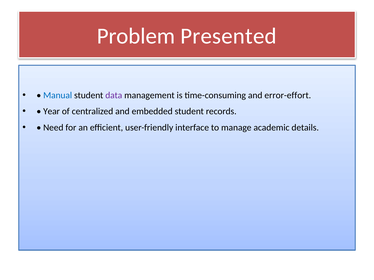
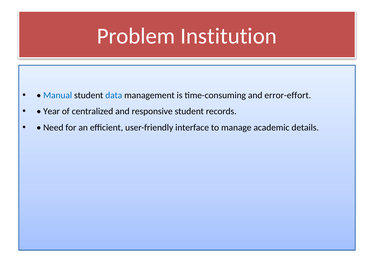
Presented: Presented -> Institution
data colour: purple -> blue
embedded: embedded -> responsive
